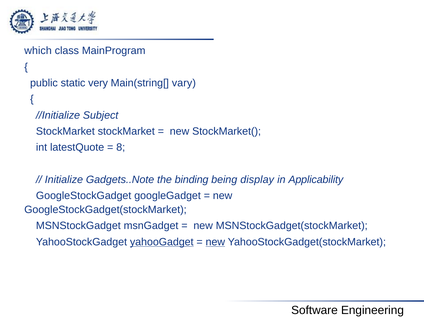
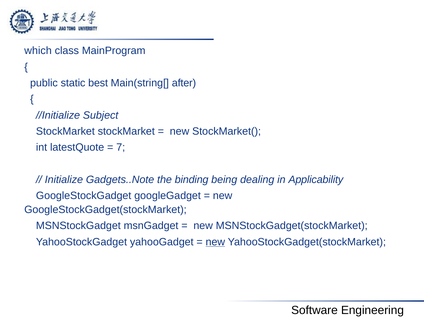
very: very -> best
vary: vary -> after
8: 8 -> 7
display: display -> dealing
yahooGadget underline: present -> none
